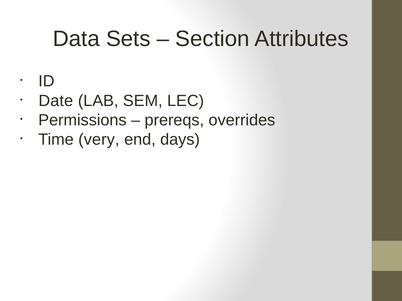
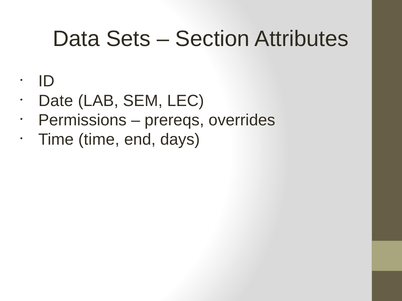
Time very: very -> time
